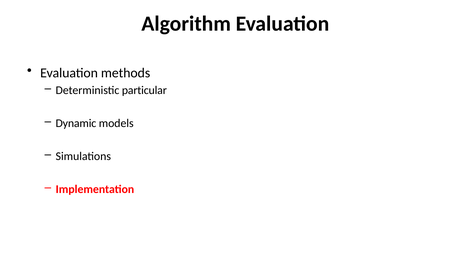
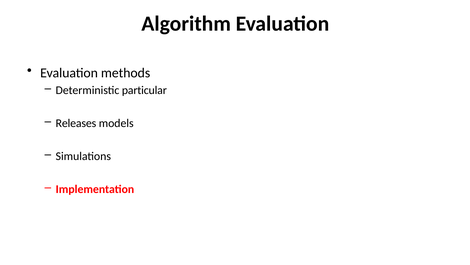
Dynamic: Dynamic -> Releases
